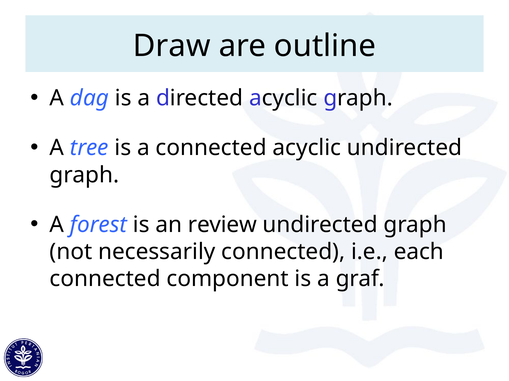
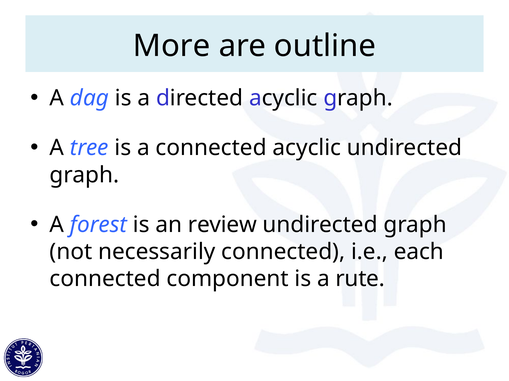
Draw: Draw -> More
graf: graf -> rute
